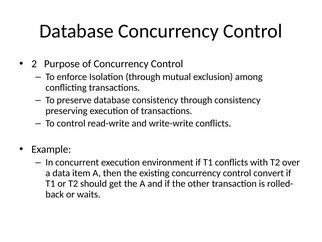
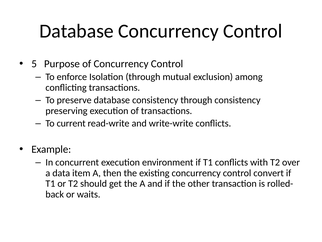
2: 2 -> 5
To control: control -> current
